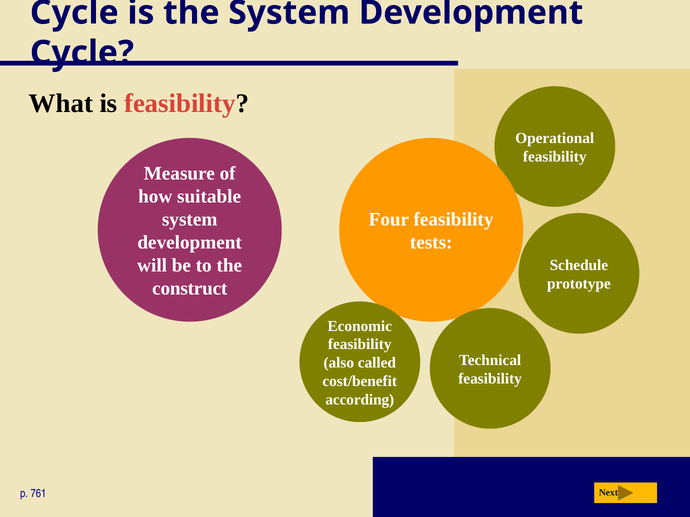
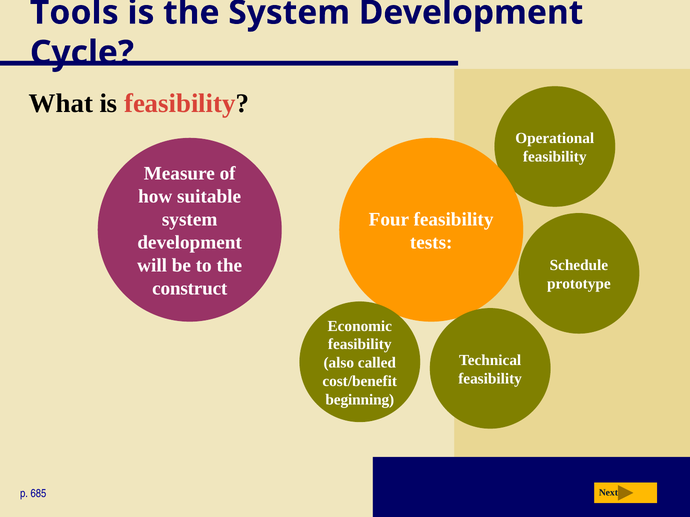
Cycle at (74, 13): Cycle -> Tools
according: according -> beginning
761: 761 -> 685
